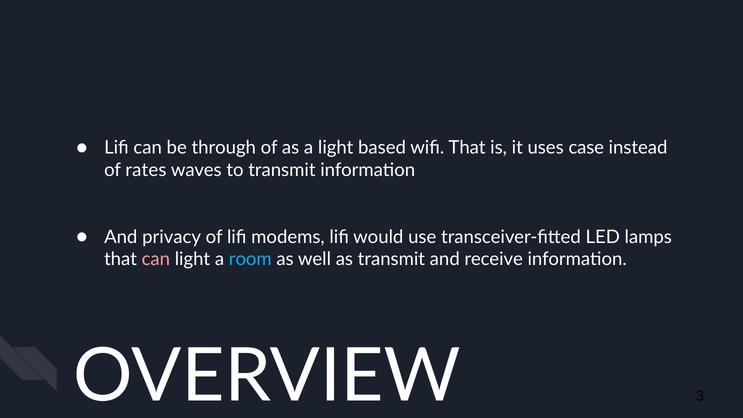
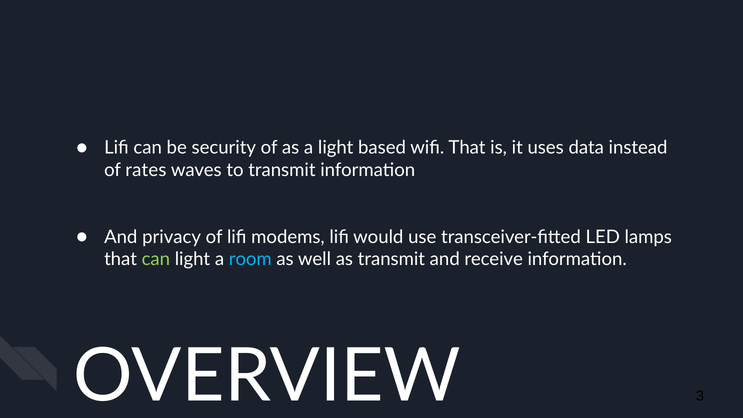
through: through -> security
case: case -> data
can at (156, 259) colour: pink -> light green
